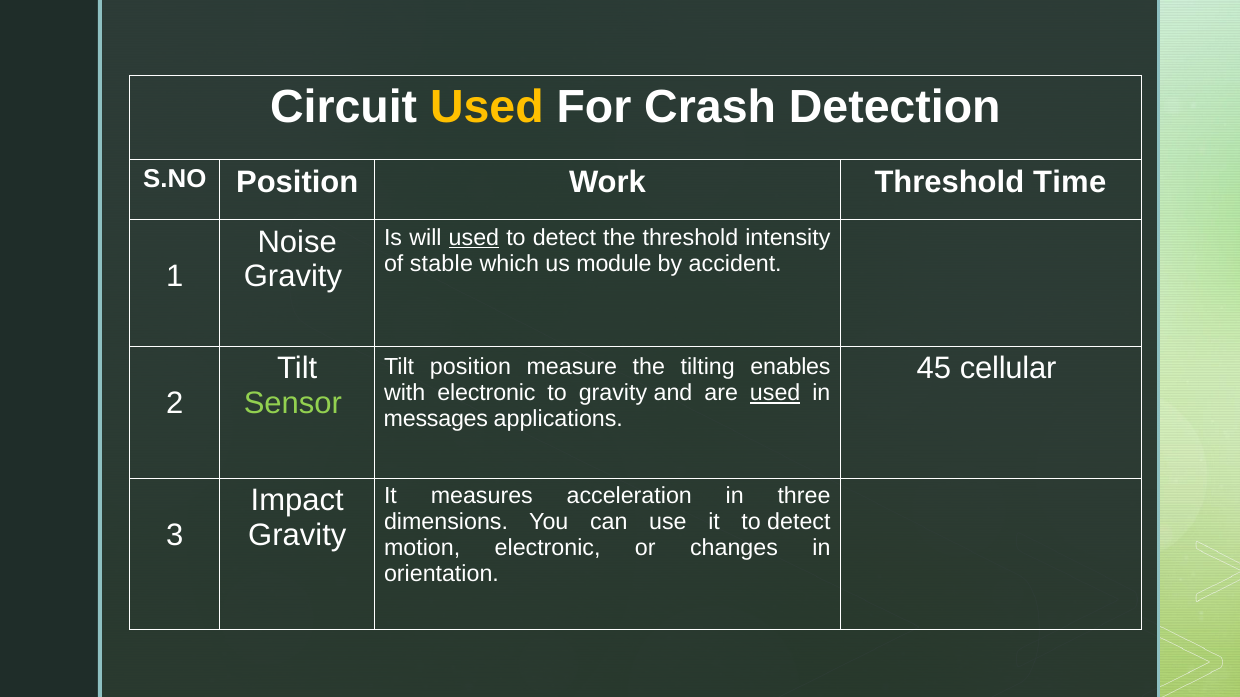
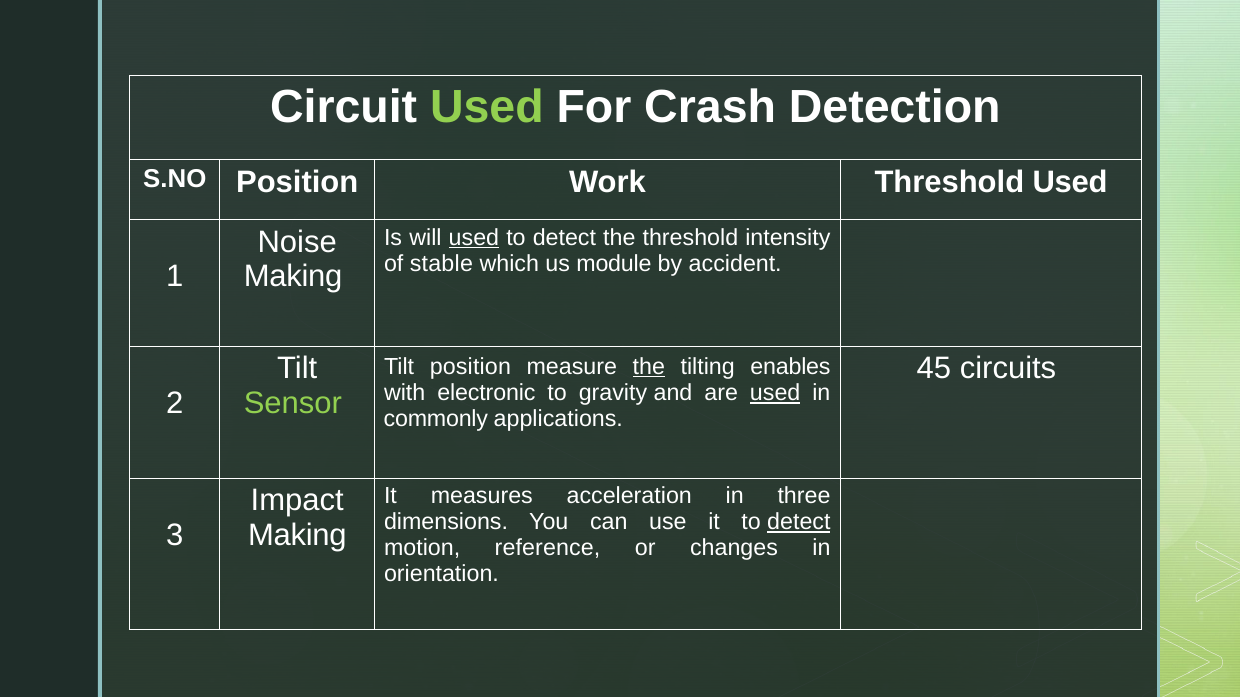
Used at (487, 107) colour: yellow -> light green
Threshold Time: Time -> Used
Gravity at (293, 277): Gravity -> Making
cellular: cellular -> circuits
the at (649, 367) underline: none -> present
messages: messages -> commonly
detect at (799, 522) underline: none -> present
Gravity at (297, 535): Gravity -> Making
motion electronic: electronic -> reference
